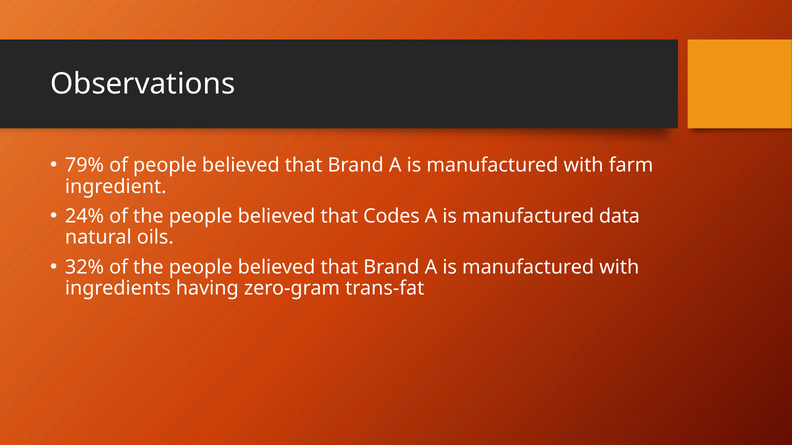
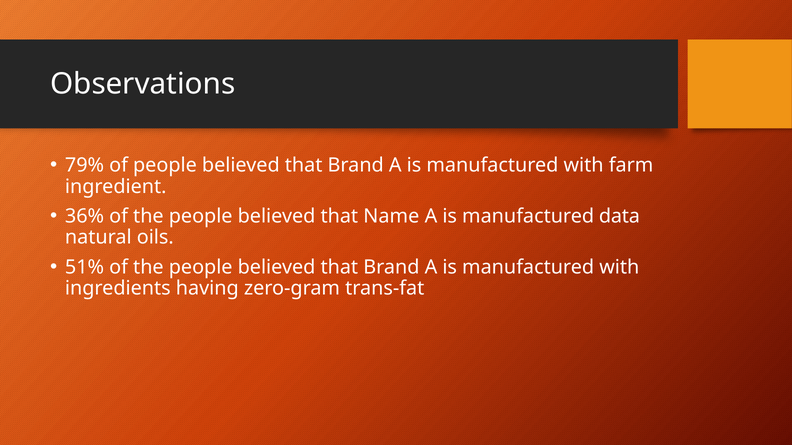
24%: 24% -> 36%
Codes: Codes -> Name
32%: 32% -> 51%
